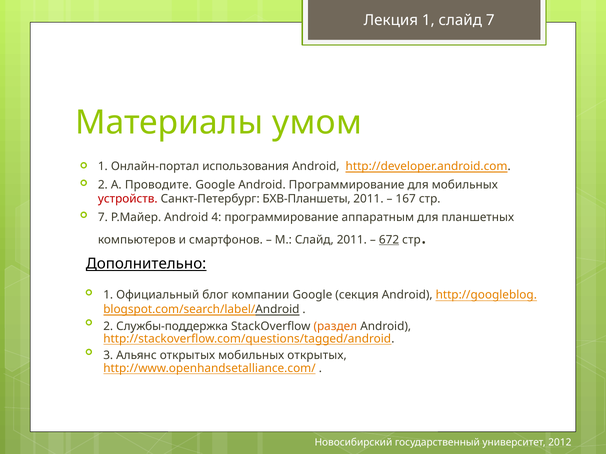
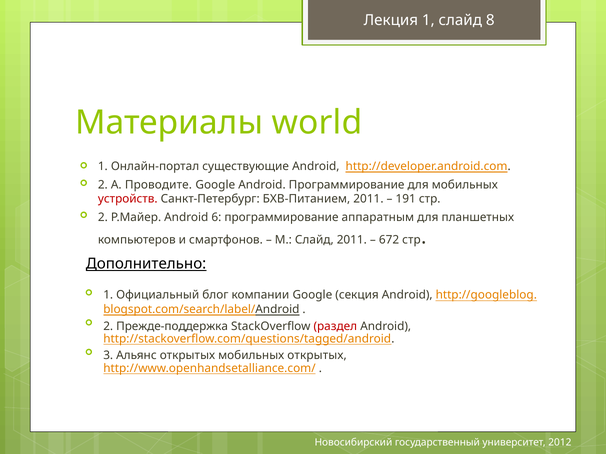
слайд 7: 7 -> 8
умом: умом -> world
использования: использования -> существующие
БХВ-Планшеты: БХВ-Планшеты -> БХВ-Питанием
167: 167 -> 191
7 at (103, 217): 7 -> 2
4: 4 -> 6
672 underline: present -> none
Службы-поддержка: Службы-поддержка -> Прежде-поддержка
раздел colour: orange -> red
